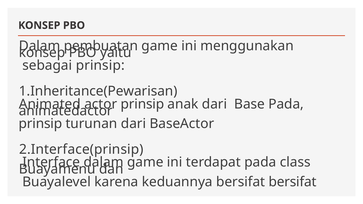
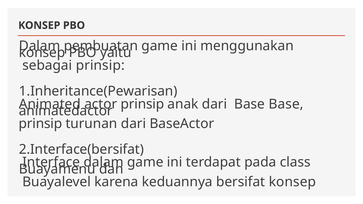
Base Pada: Pada -> Base
2.Interface(prinsip: 2.Interface(prinsip -> 2.Interface(bersifat
bersifat bersifat: bersifat -> konsep
